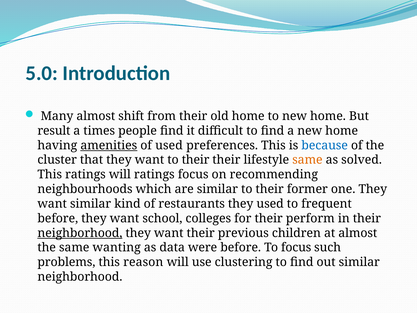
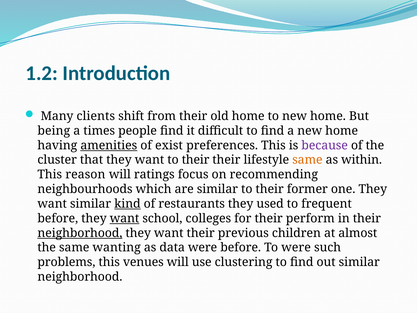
5.0: 5.0 -> 1.2
Many almost: almost -> clients
result: result -> being
of used: used -> exist
because colour: blue -> purple
solved: solved -> within
This ratings: ratings -> reason
kind underline: none -> present
want at (125, 218) underline: none -> present
To focus: focus -> were
reason: reason -> venues
